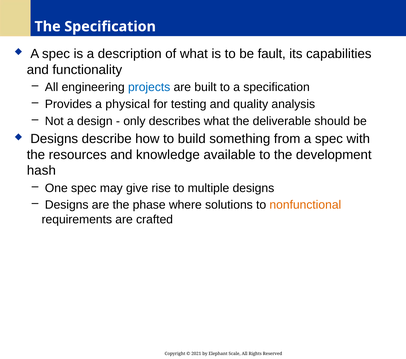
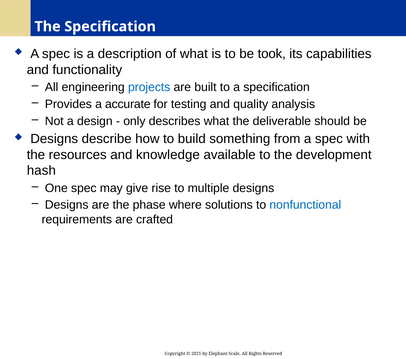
fault: fault -> took
physical: physical -> accurate
nonfunctional colour: orange -> blue
